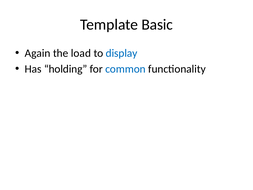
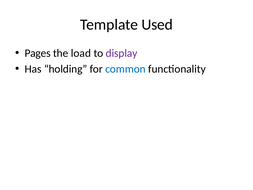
Basic: Basic -> Used
Again: Again -> Pages
display colour: blue -> purple
